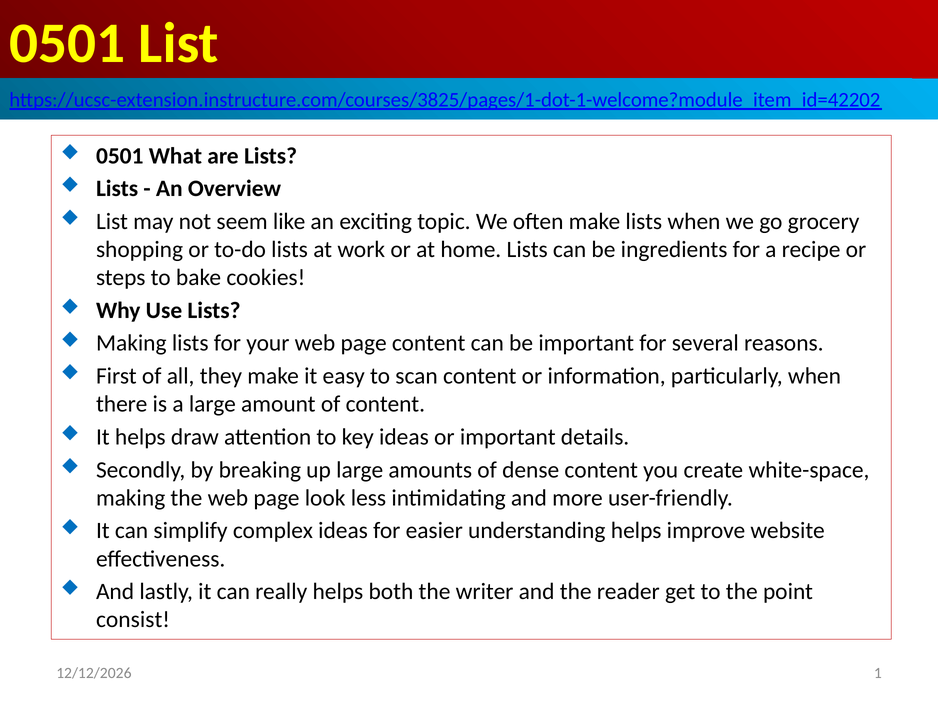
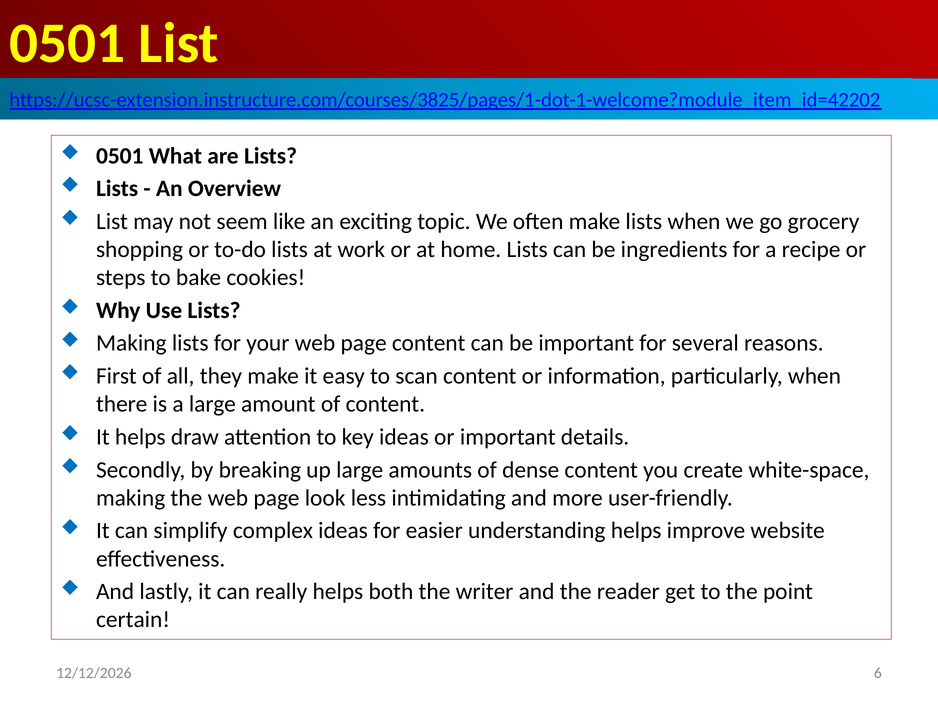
consist: consist -> certain
1: 1 -> 6
